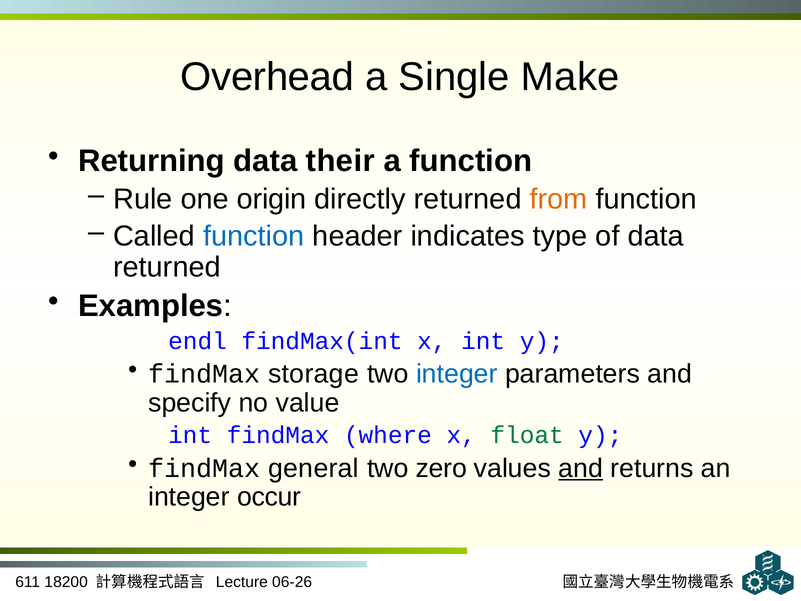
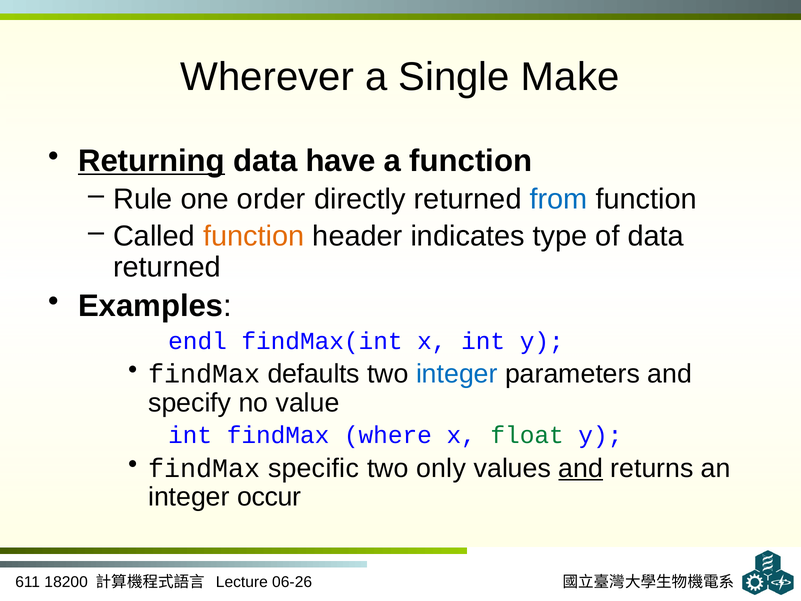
Overhead: Overhead -> Wherever
Returning underline: none -> present
their: their -> have
origin: origin -> order
from colour: orange -> blue
function at (254, 236) colour: blue -> orange
storage: storage -> defaults
general: general -> specific
zero: zero -> only
